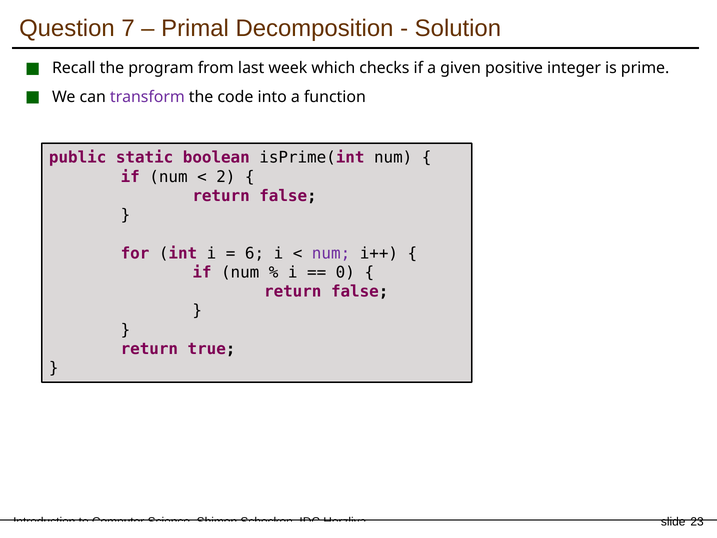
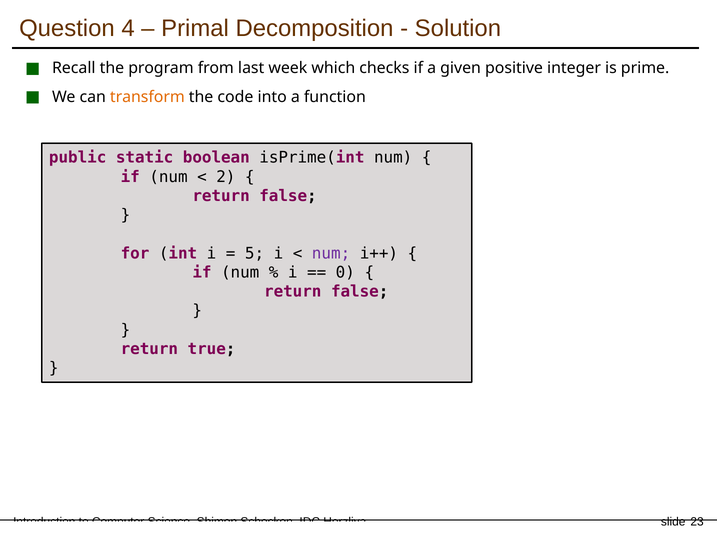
7: 7 -> 4
transform colour: purple -> orange
6: 6 -> 5
